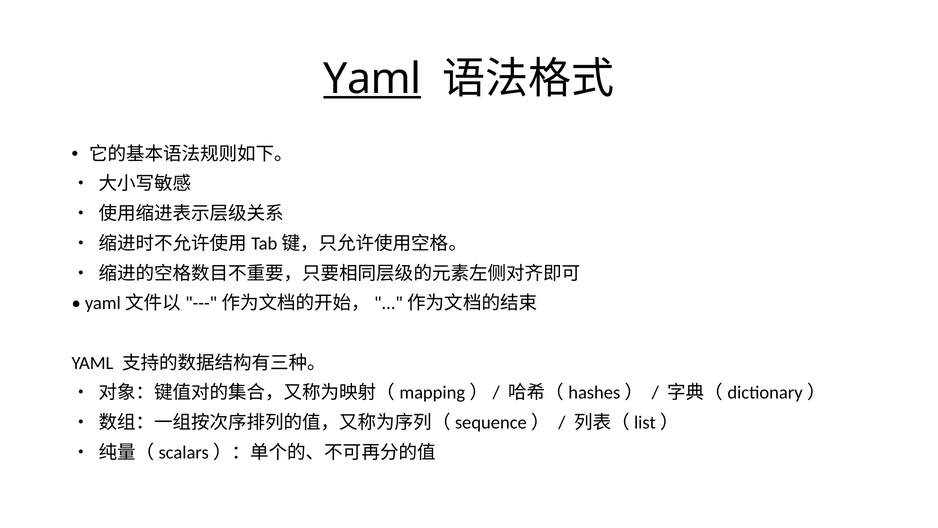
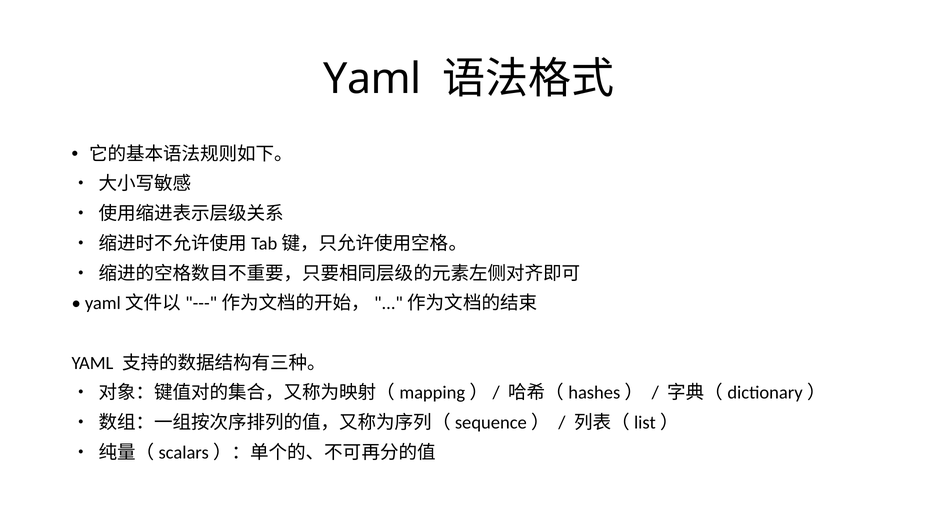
Yaml at (372, 79) underline: present -> none
